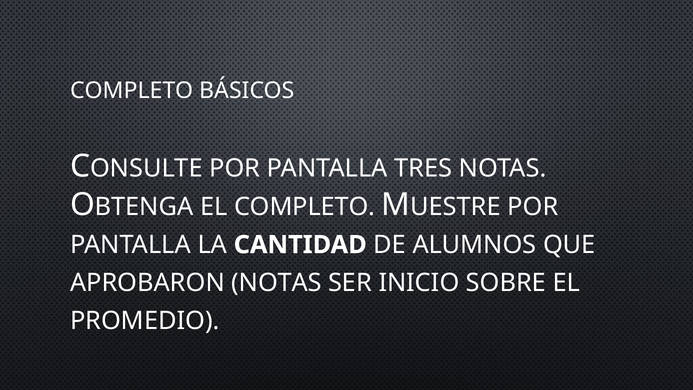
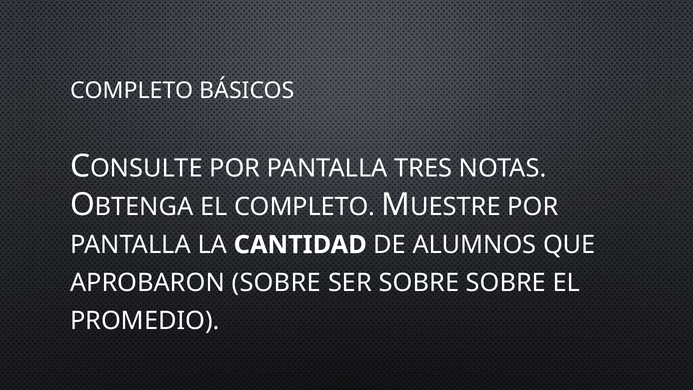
APROBARON NOTAS: NOTAS -> SOBRE
SER INICIO: INICIO -> SOBRE
